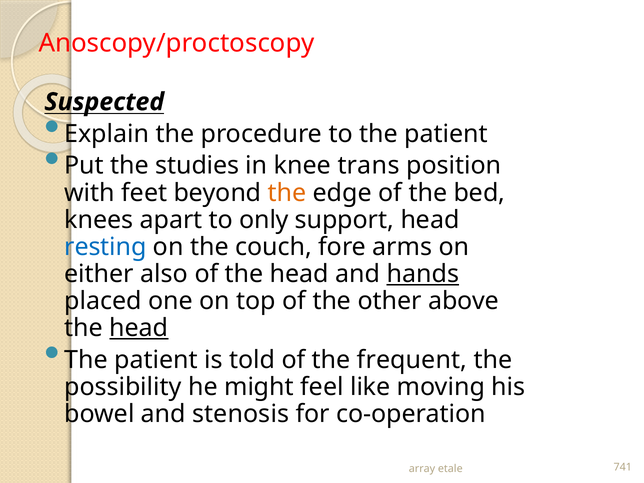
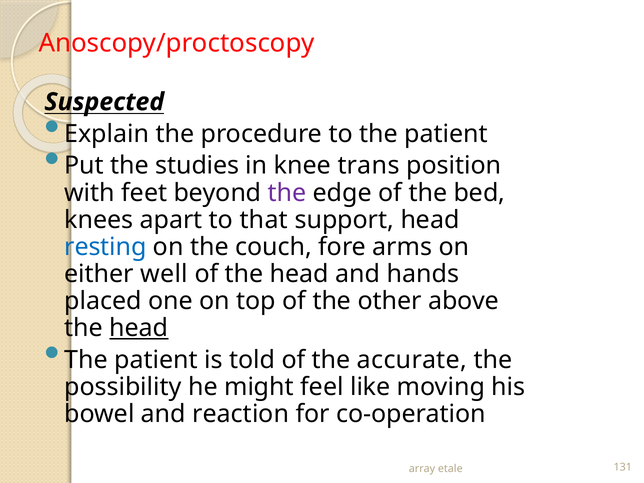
the at (287, 193) colour: orange -> purple
only: only -> that
also: also -> well
hands underline: present -> none
frequent: frequent -> accurate
stenosis: stenosis -> reaction
741: 741 -> 131
